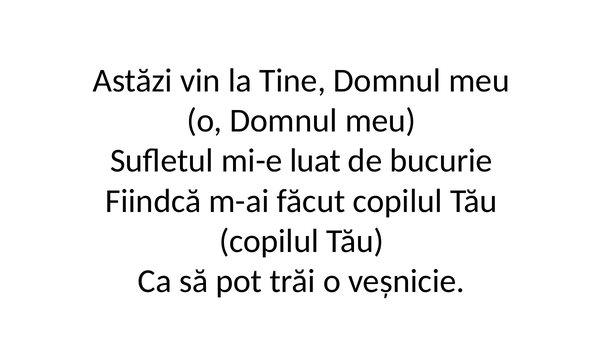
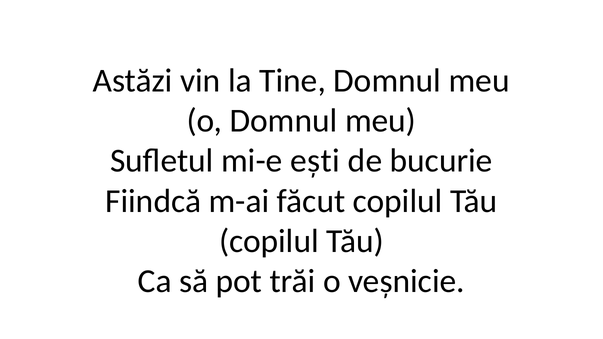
luat: luat -> ești
